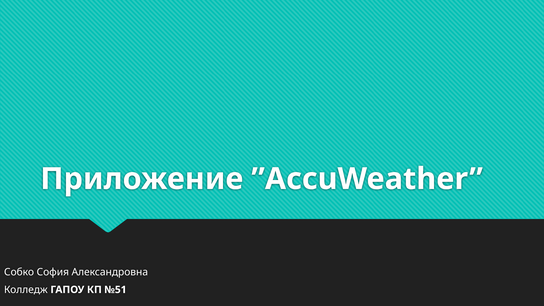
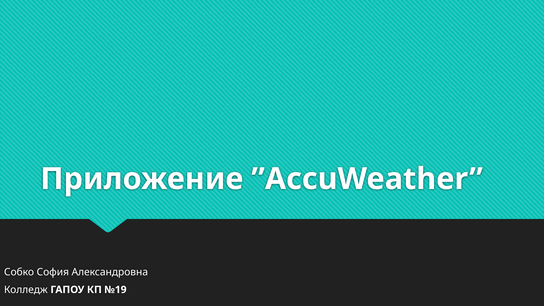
№51: №51 -> №19
